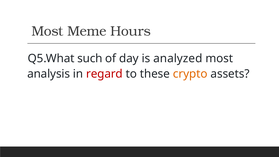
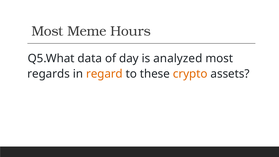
such: such -> data
analysis: analysis -> regards
regard colour: red -> orange
